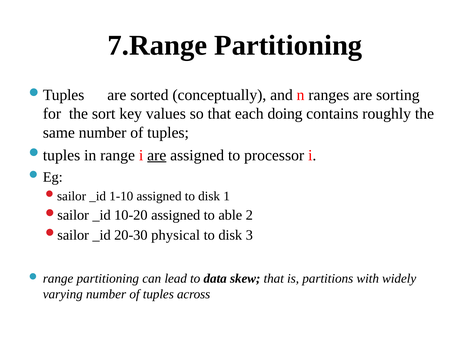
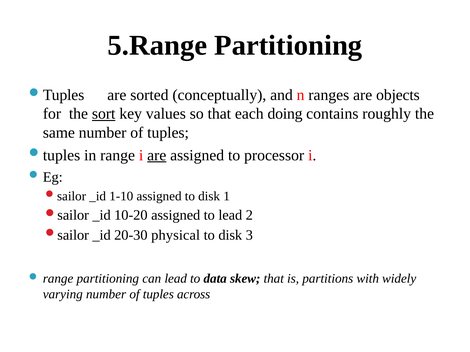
7.Range: 7.Range -> 5.Range
sorting: sorting -> objects
sort underline: none -> present
to able: able -> lead
